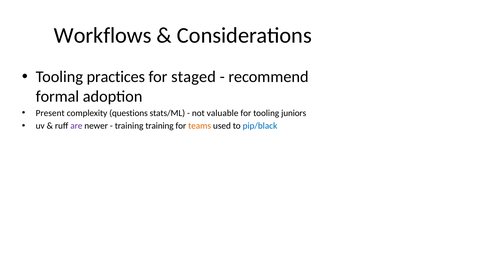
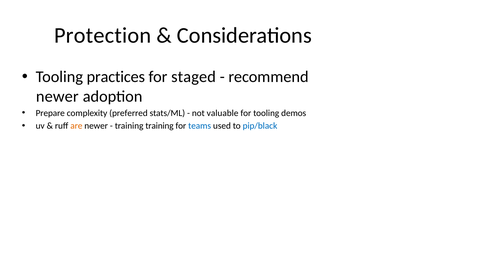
Workflows: Workflows -> Protection
formal at (57, 96): formal -> newer
Present: Present -> Prepare
questions: questions -> preferred
juniors: juniors -> demos
are colour: purple -> orange
teams colour: orange -> blue
